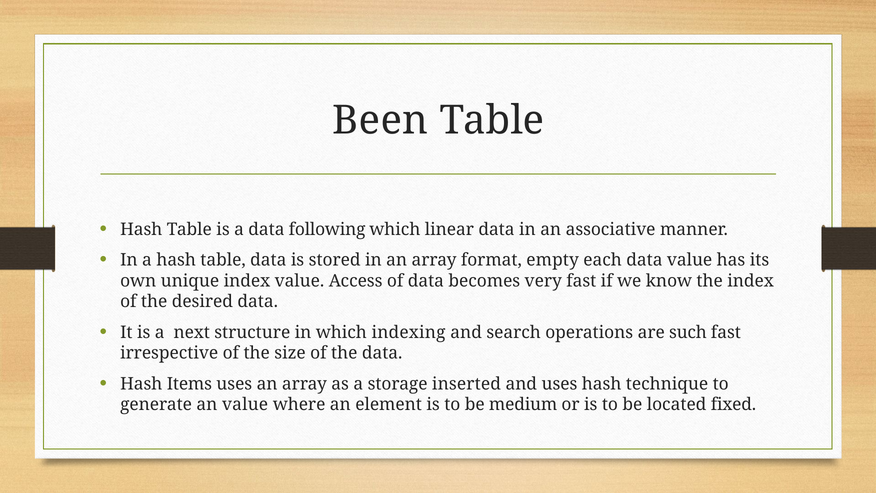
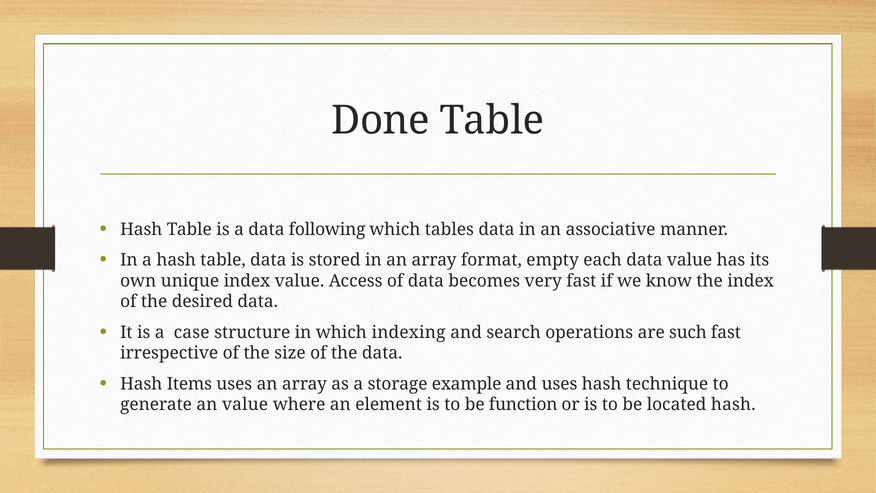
Been: Been -> Done
linear: linear -> tables
next: next -> case
inserted: inserted -> example
medium: medium -> function
located fixed: fixed -> hash
